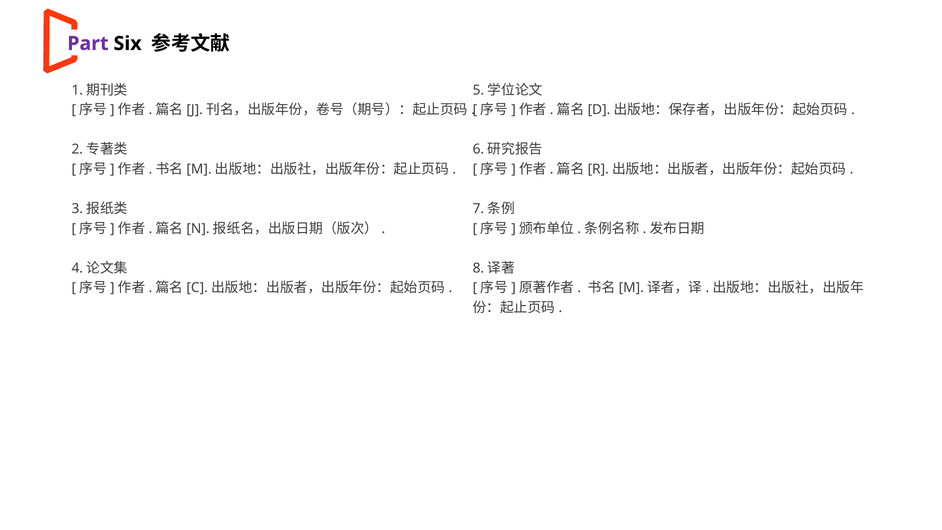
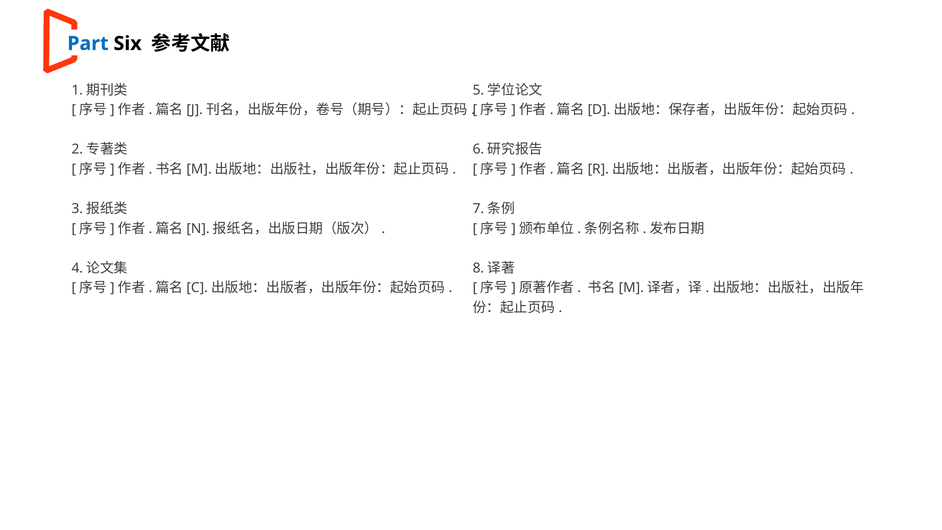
Part colour: purple -> blue
